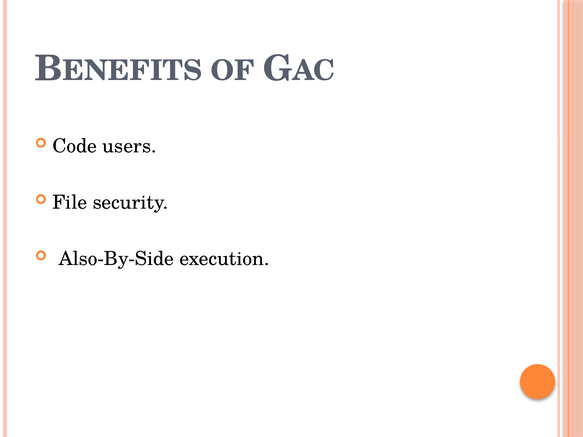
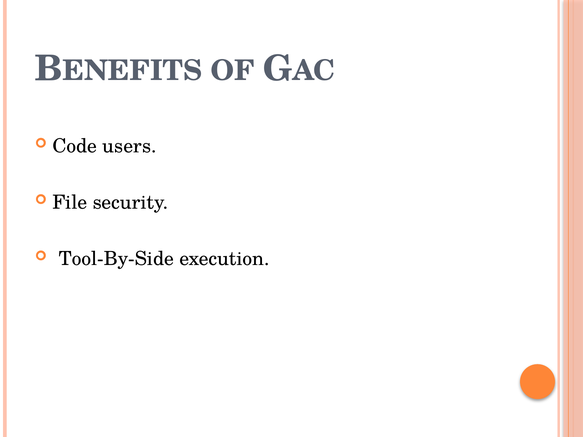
Also-By-Side: Also-By-Side -> Tool-By-Side
